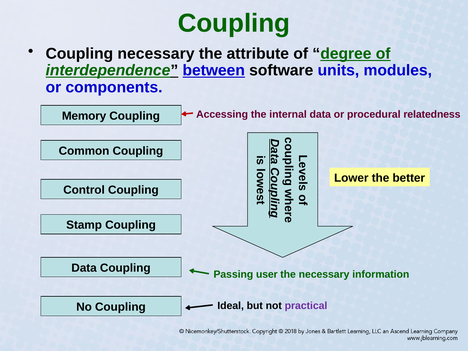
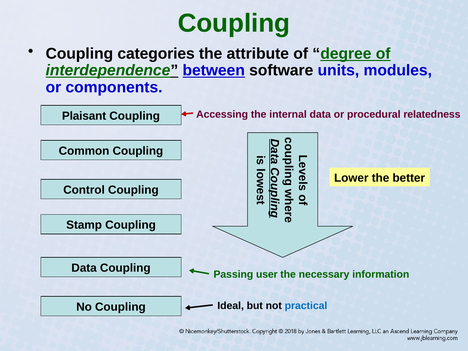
Coupling necessary: necessary -> categories
Memory: Memory -> Plaisant
practical colour: purple -> blue
